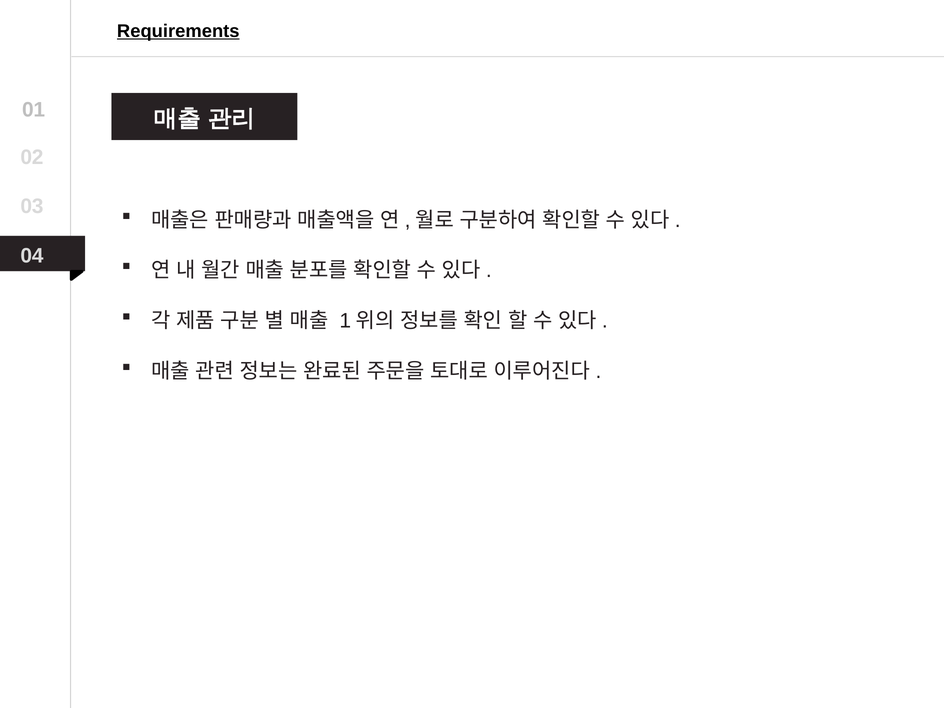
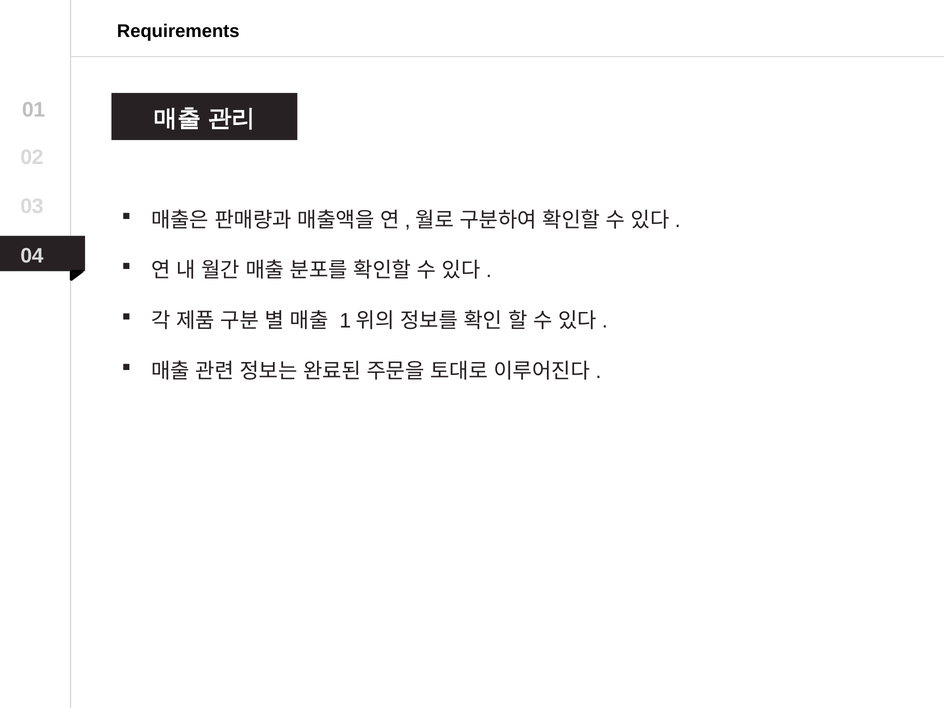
Requirements underline: present -> none
